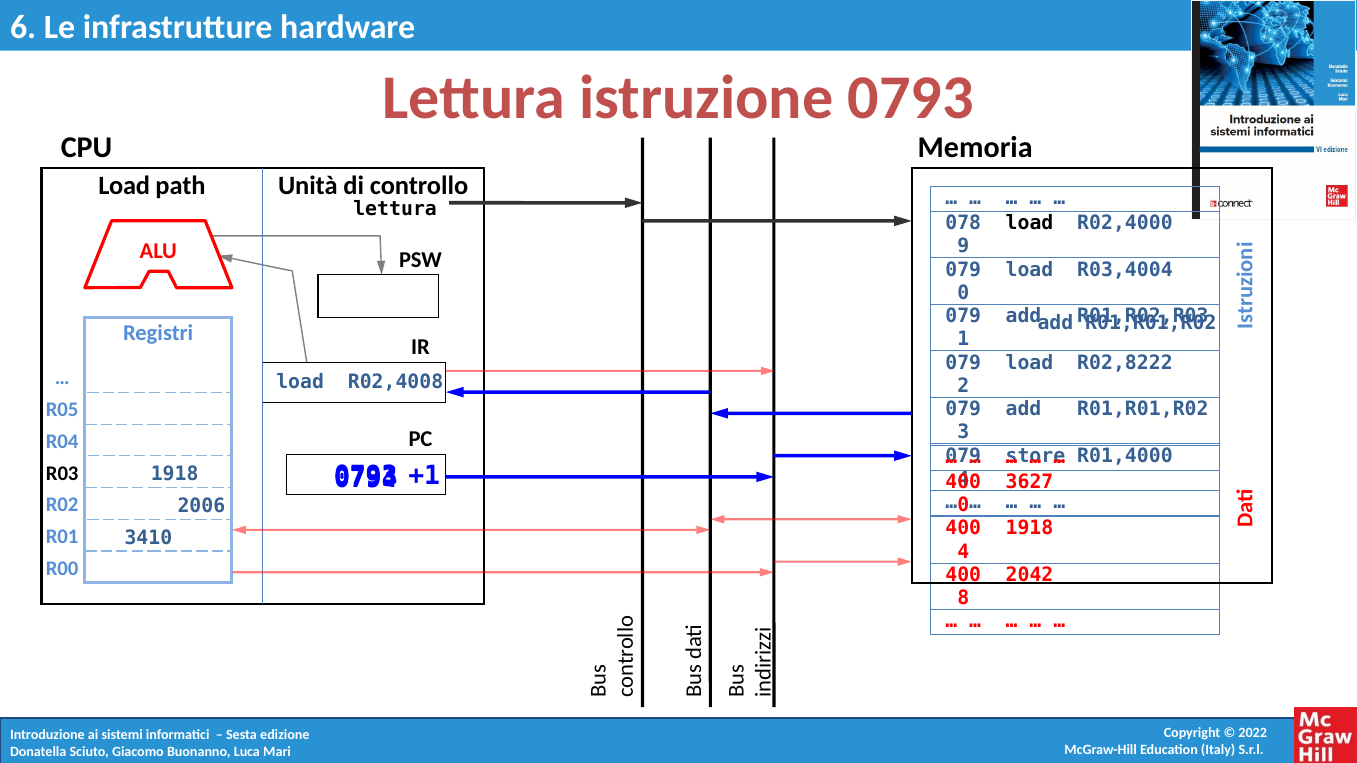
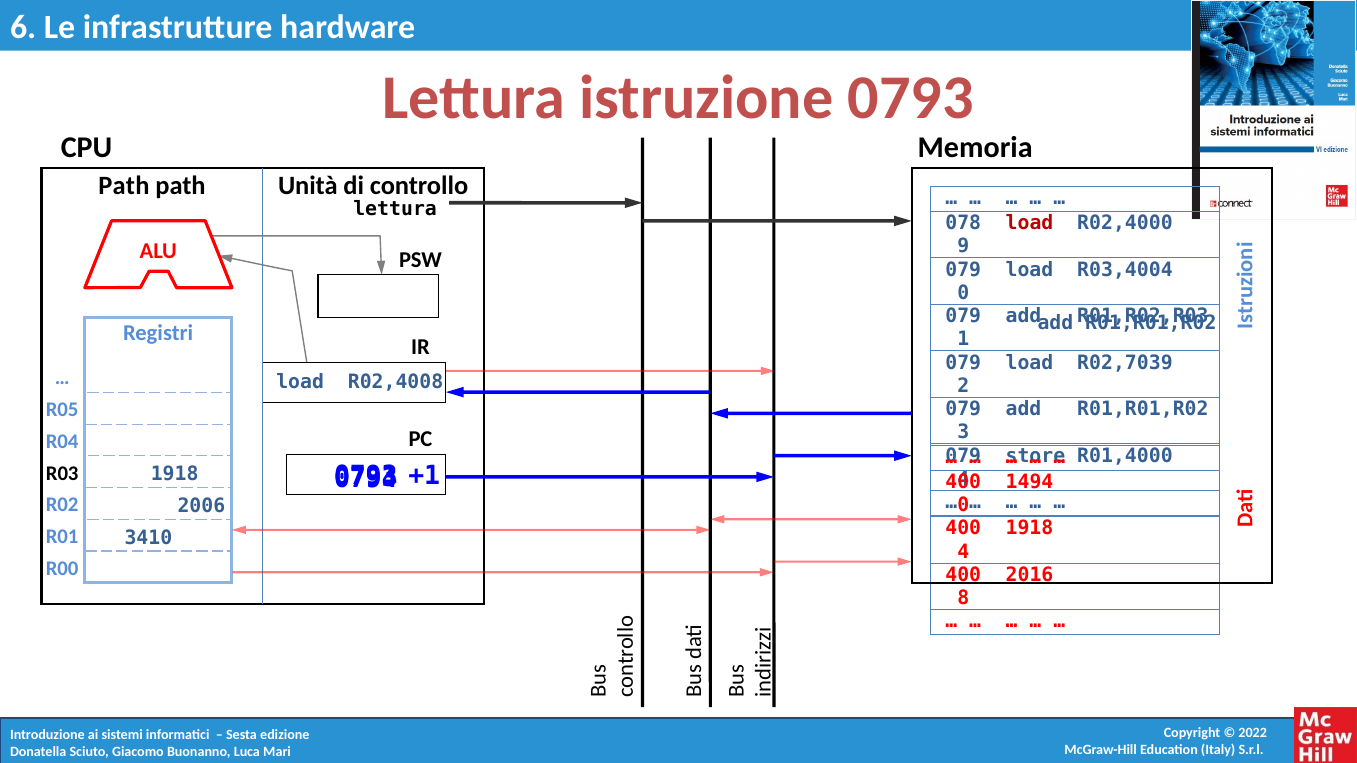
Load at (124, 186): Load -> Path
load at (1030, 223) colour: black -> red
R02,8222: R02,8222 -> R02,7039
3627: 3627 -> 1494
2042: 2042 -> 2016
